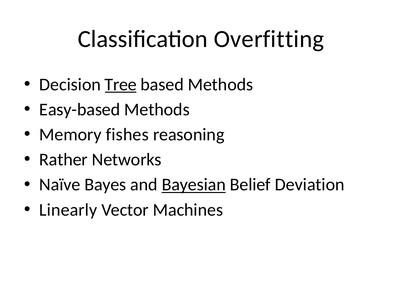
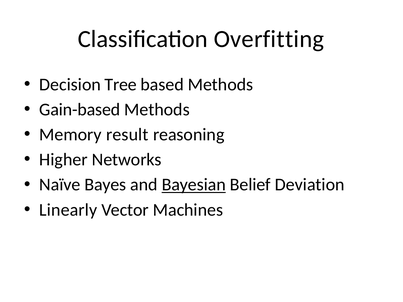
Tree underline: present -> none
Easy-based: Easy-based -> Gain-based
fishes: fishes -> result
Rather: Rather -> Higher
